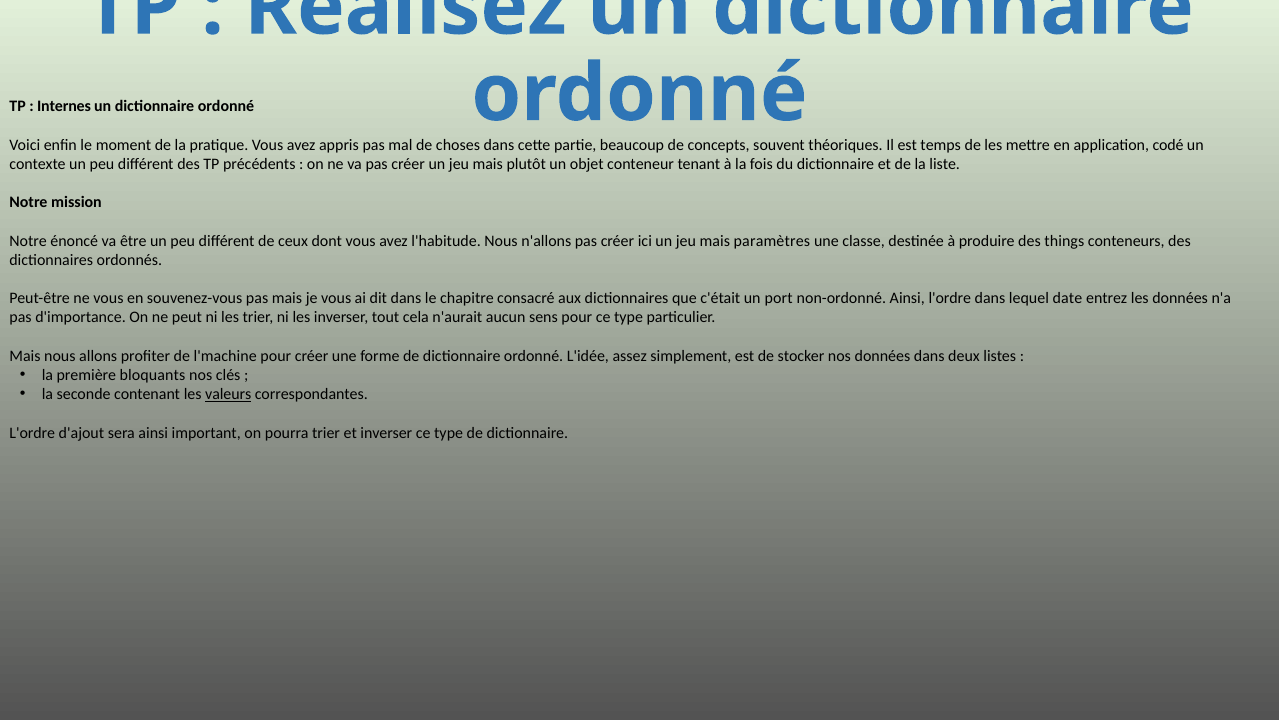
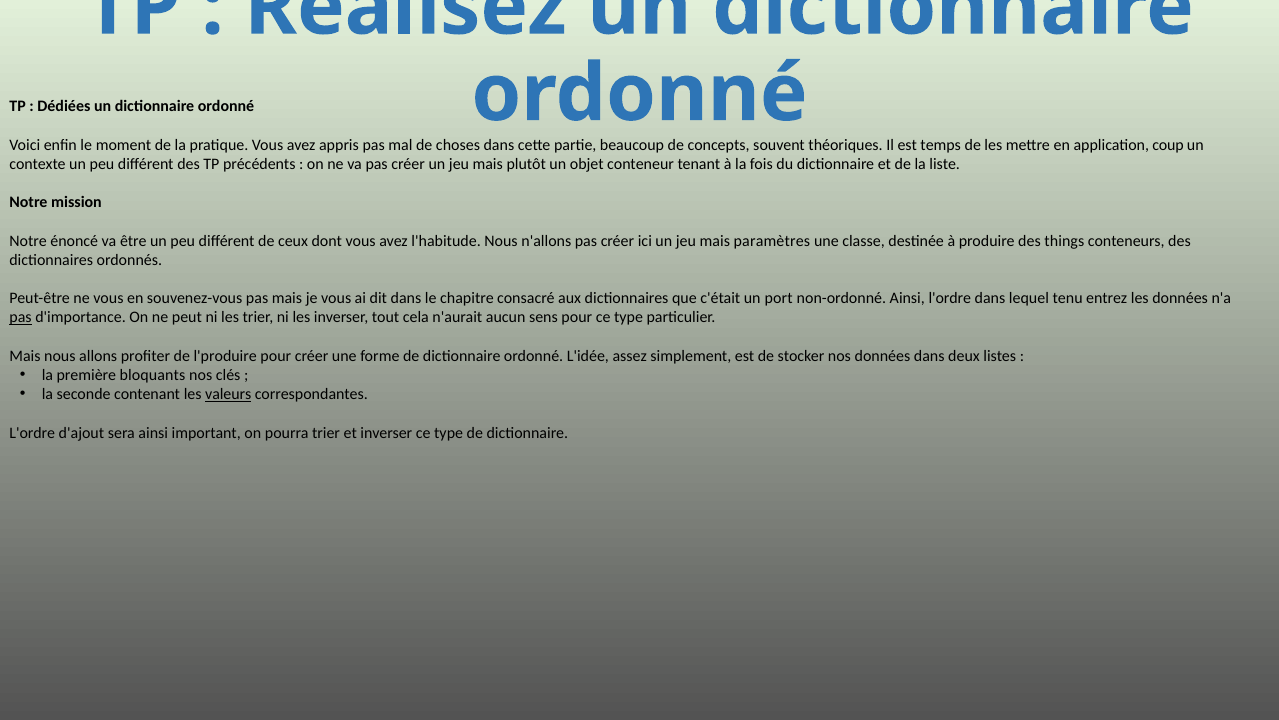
Internes: Internes -> Dédiées
codé: codé -> coup
date: date -> tenu
pas at (21, 317) underline: none -> present
l'machine: l'machine -> l'produire
